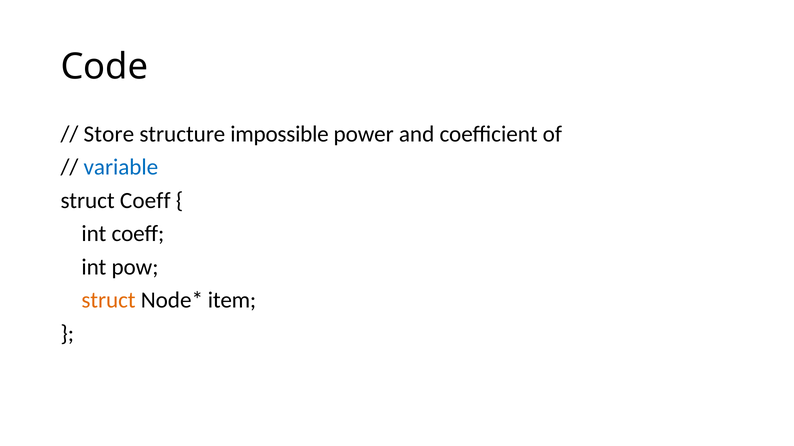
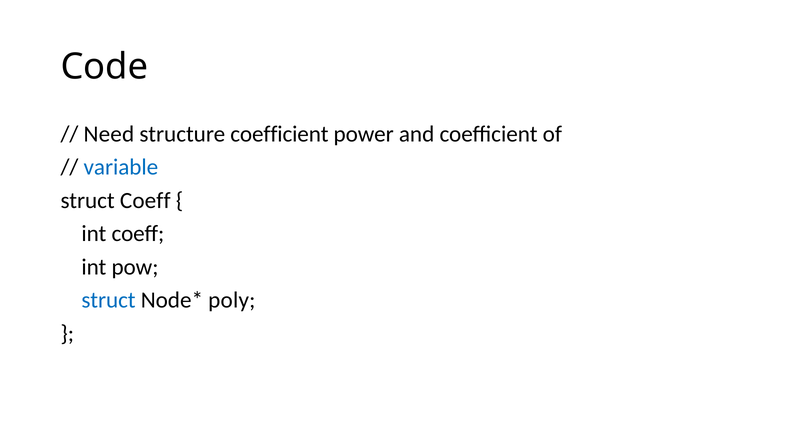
Store: Store -> Need
structure impossible: impossible -> coefficient
struct at (108, 301) colour: orange -> blue
item: item -> poly
